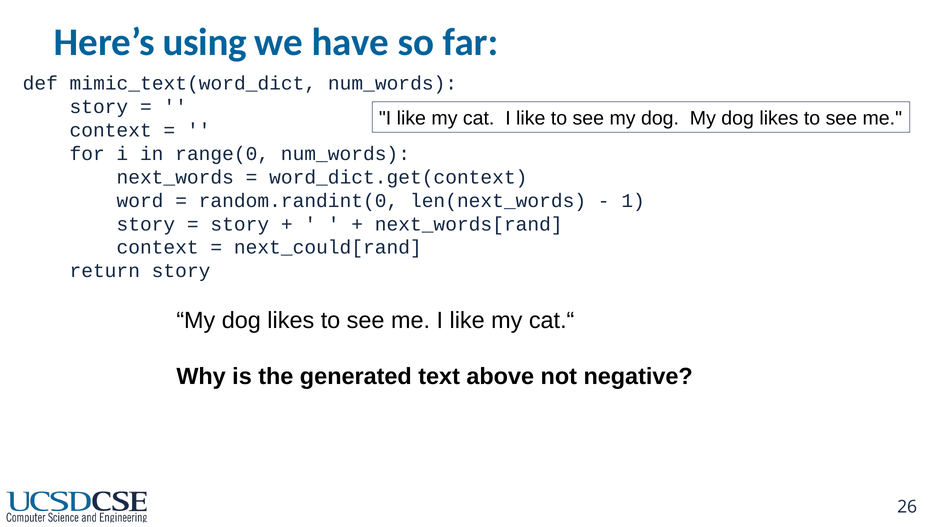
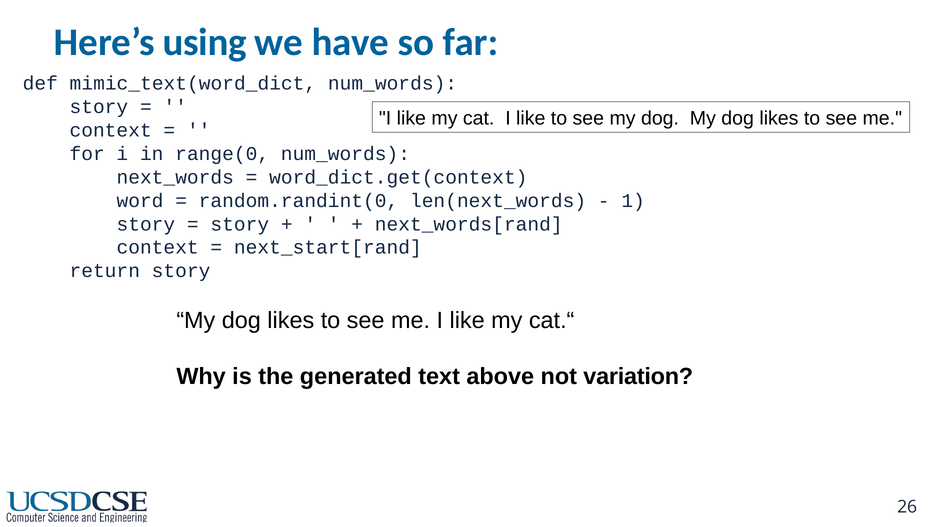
next_could[rand: next_could[rand -> next_start[rand
negative: negative -> variation
